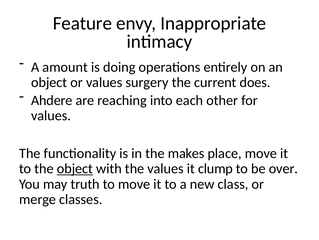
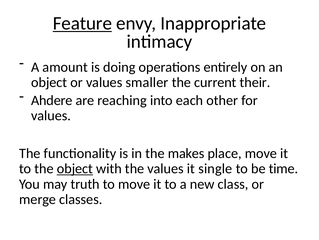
Feature underline: none -> present
surgery: surgery -> smaller
does: does -> their
clump: clump -> single
over: over -> time
